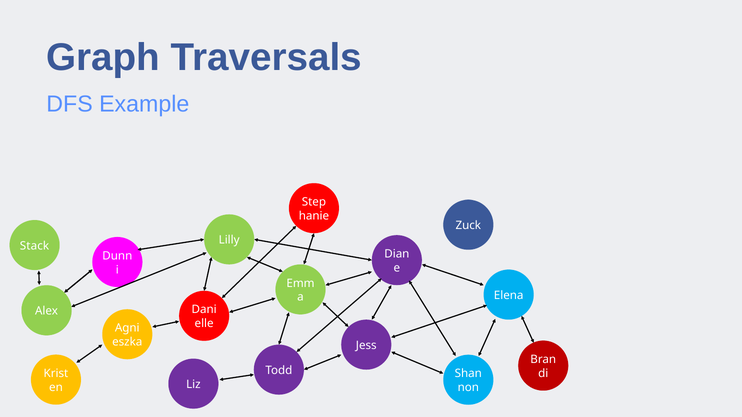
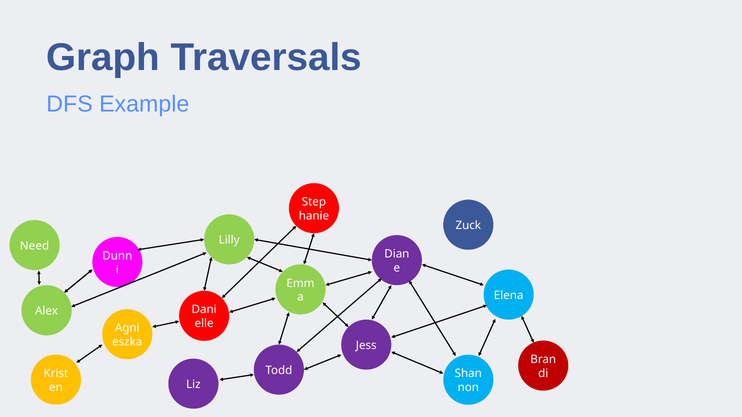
Stack: Stack -> Need
